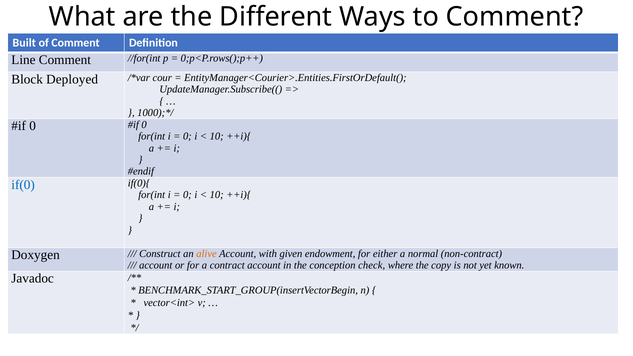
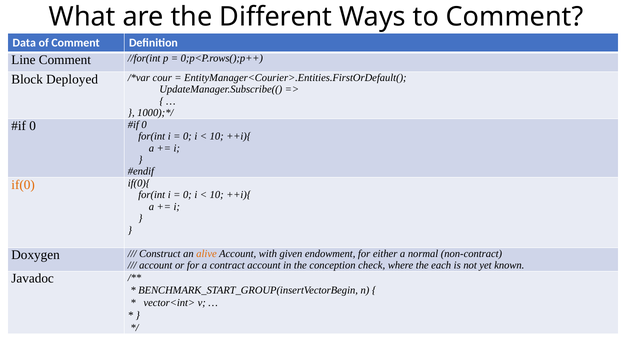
Built: Built -> Data
if(0 colour: blue -> orange
copy: copy -> each
